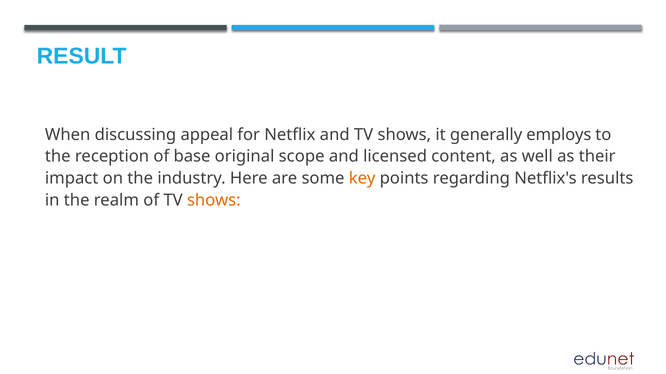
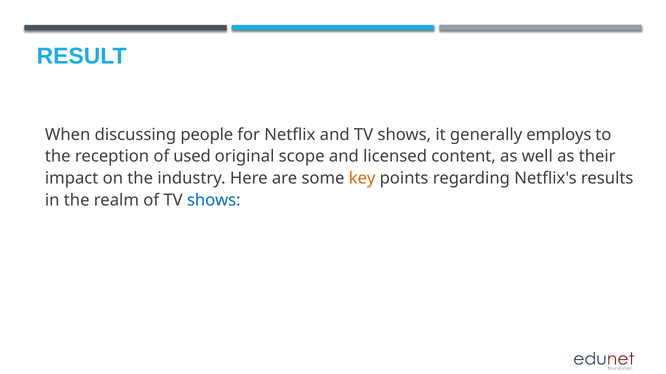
appeal: appeal -> people
base: base -> used
shows at (214, 201) colour: orange -> blue
